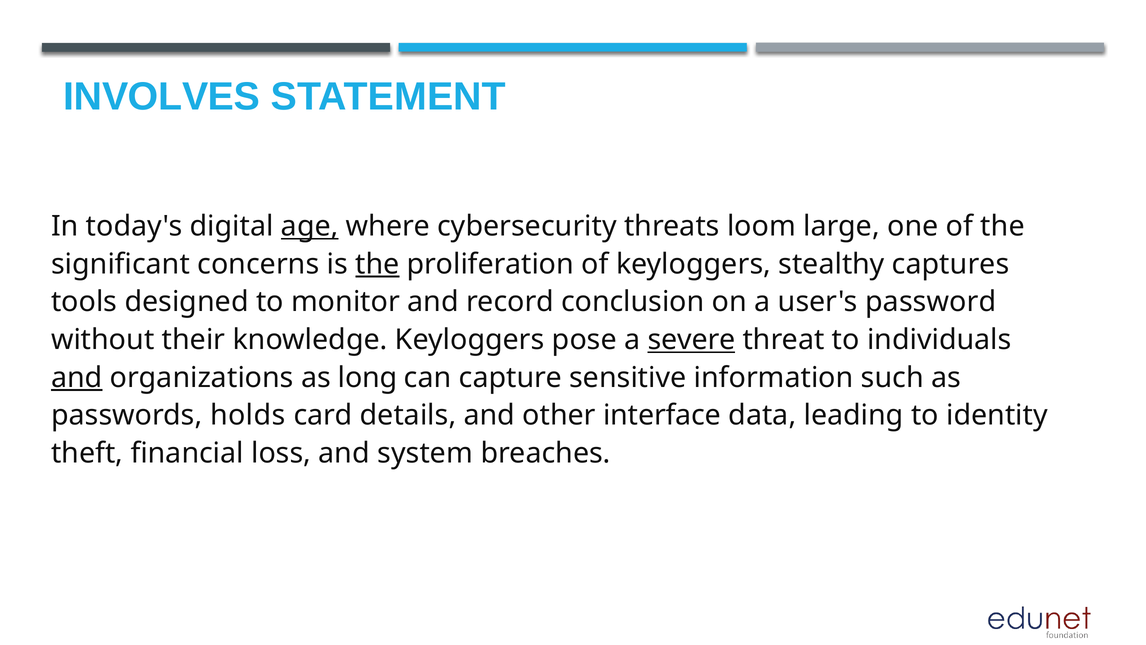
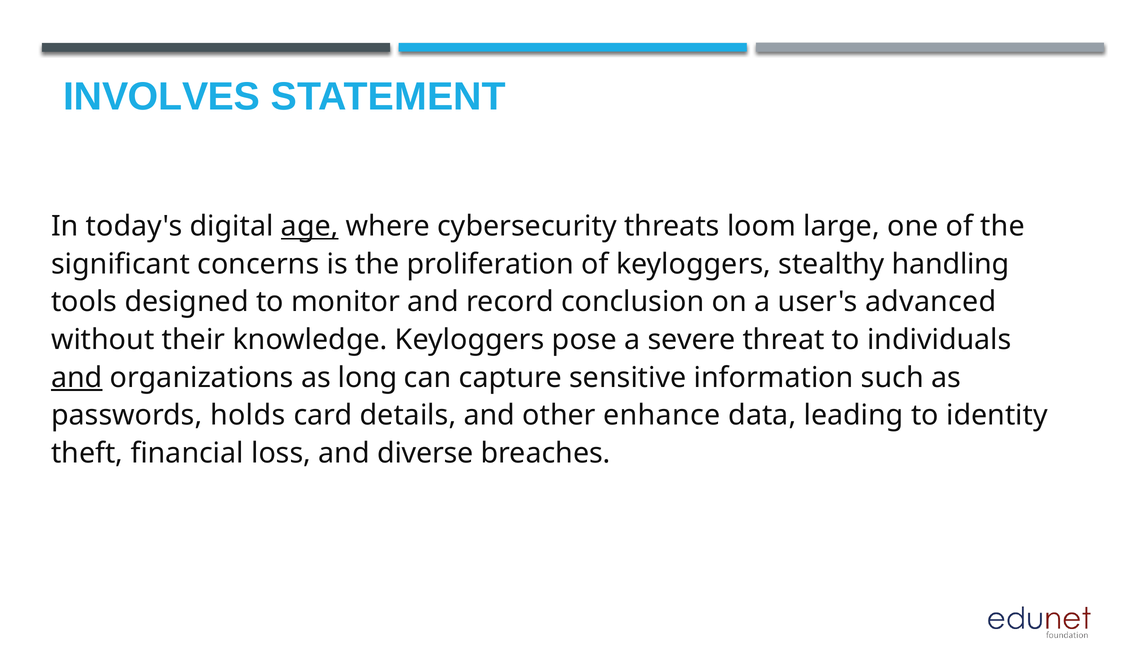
the at (377, 264) underline: present -> none
captures: captures -> handling
password: password -> advanced
severe underline: present -> none
interface: interface -> enhance
system: system -> diverse
